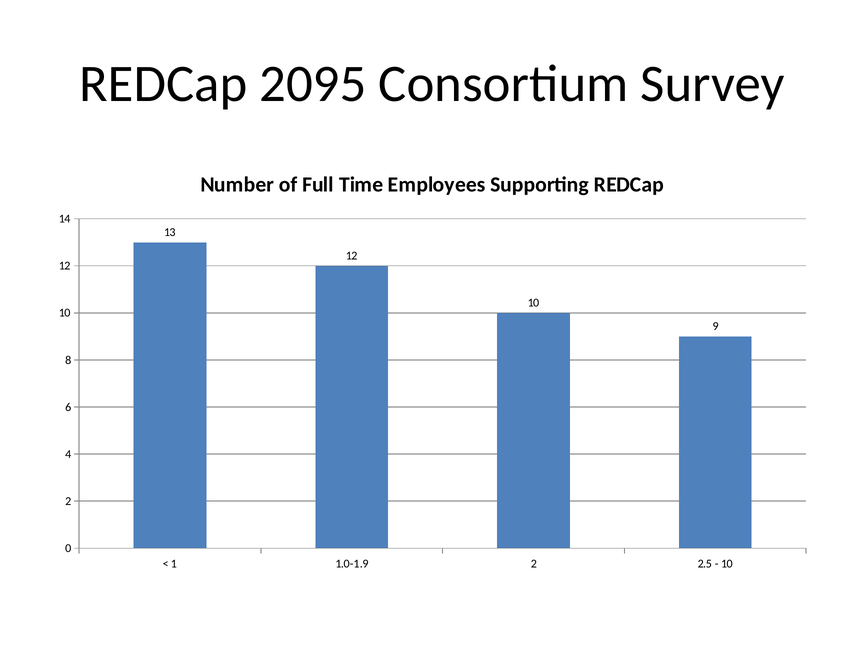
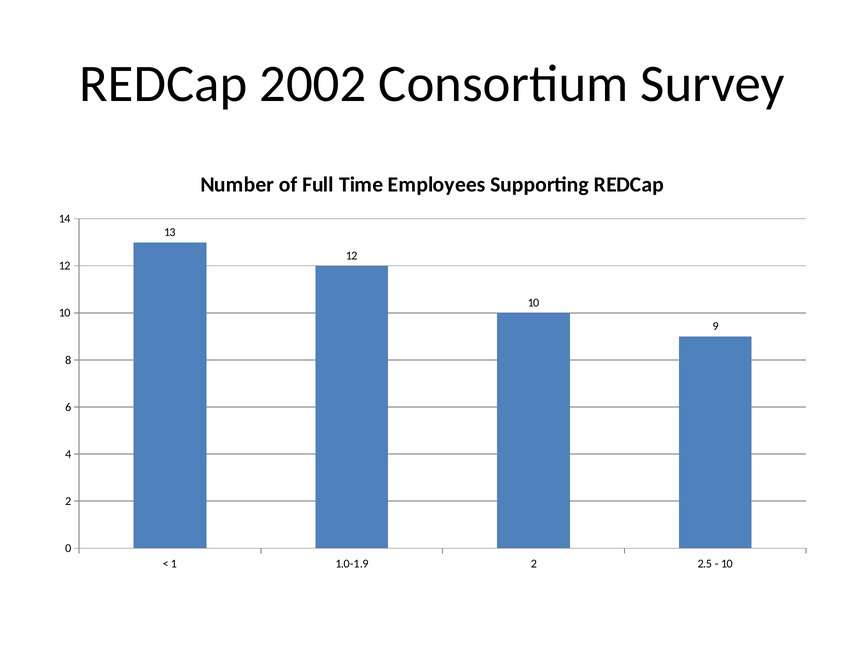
2095: 2095 -> 2002
